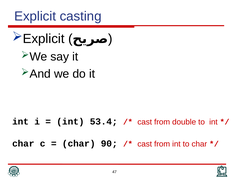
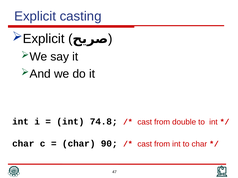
53.4: 53.4 -> 74.8
